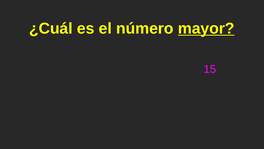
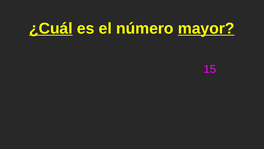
¿Cuál underline: none -> present
